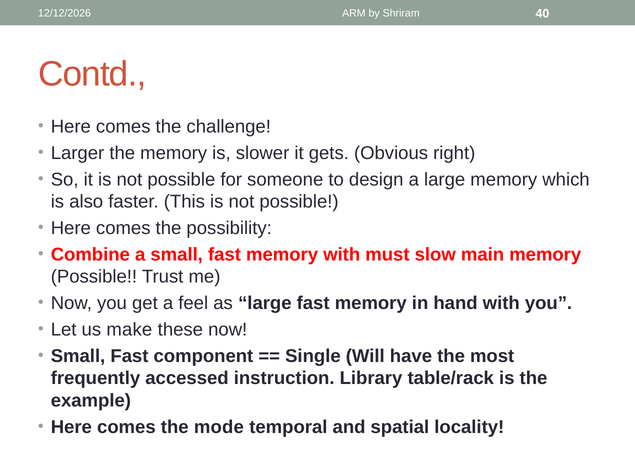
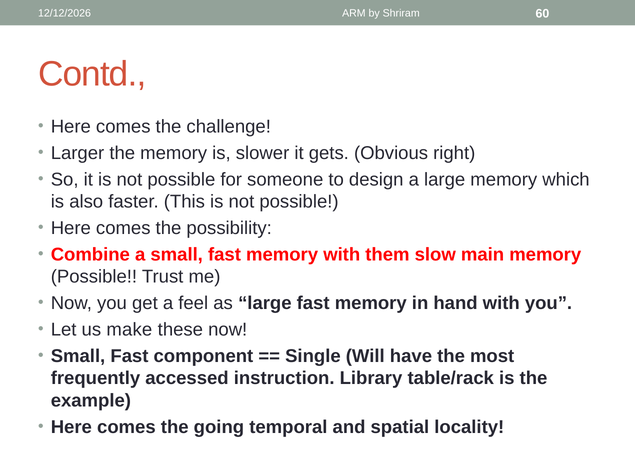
40: 40 -> 60
must: must -> them
mode: mode -> going
